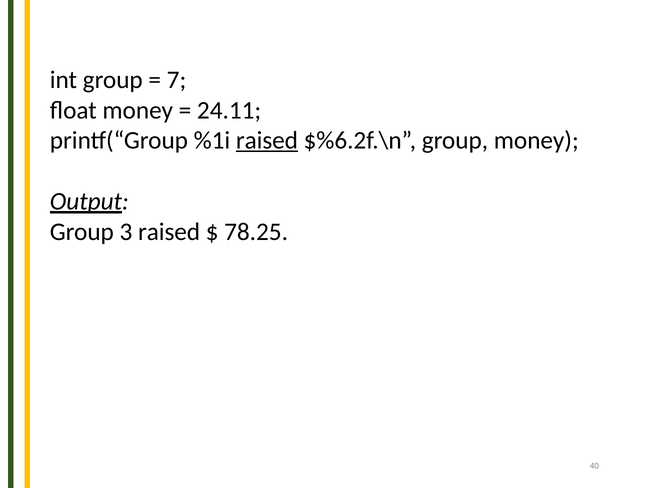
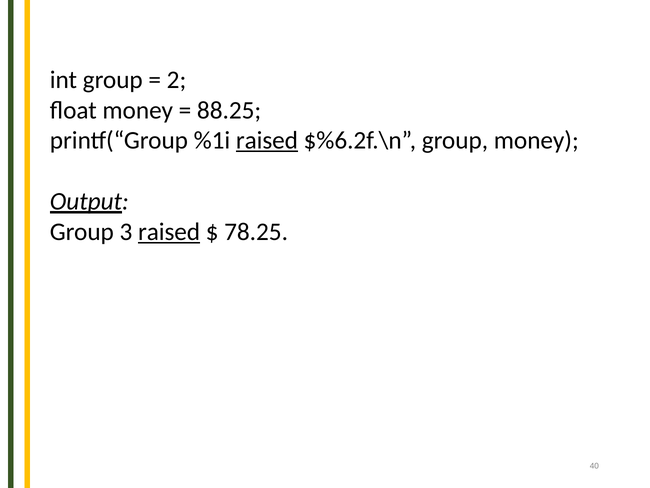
7: 7 -> 2
24.11: 24.11 -> 88.25
raised at (169, 231) underline: none -> present
